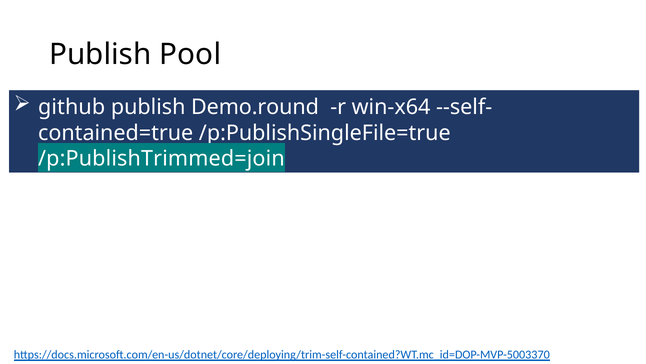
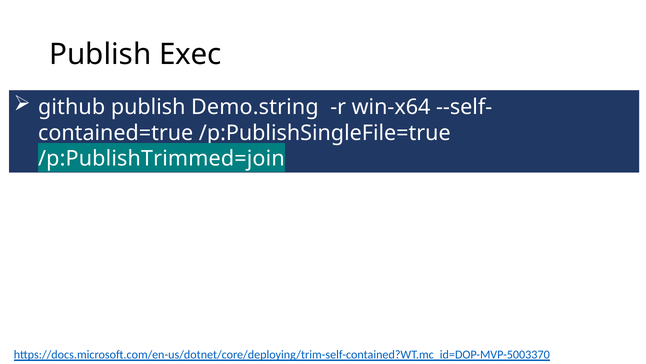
Pool: Pool -> Exec
Demo.round: Demo.round -> Demo.string
